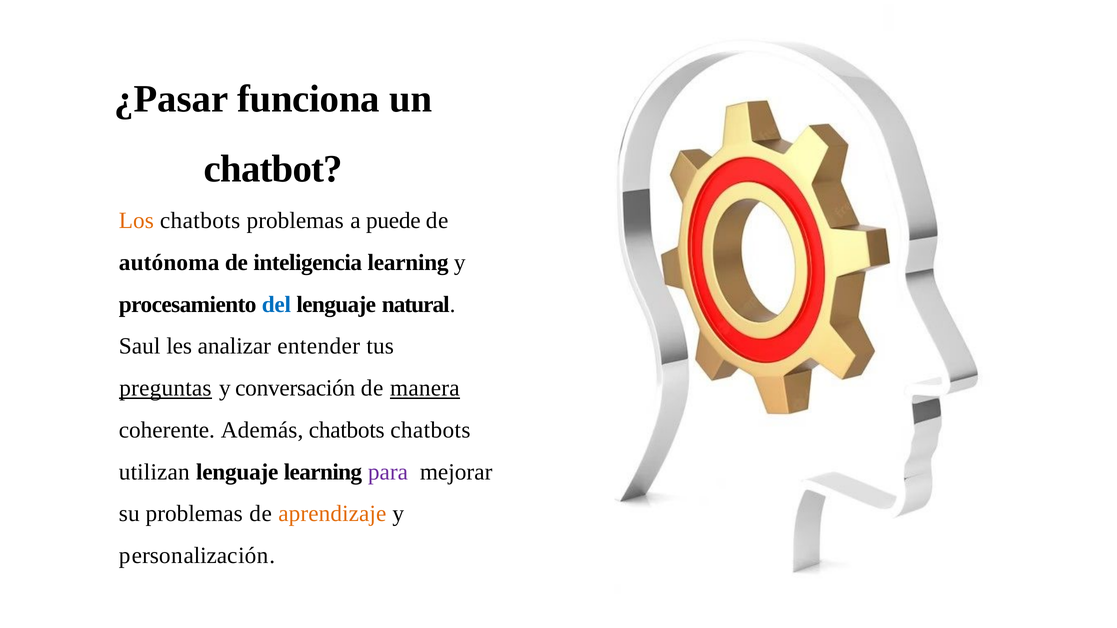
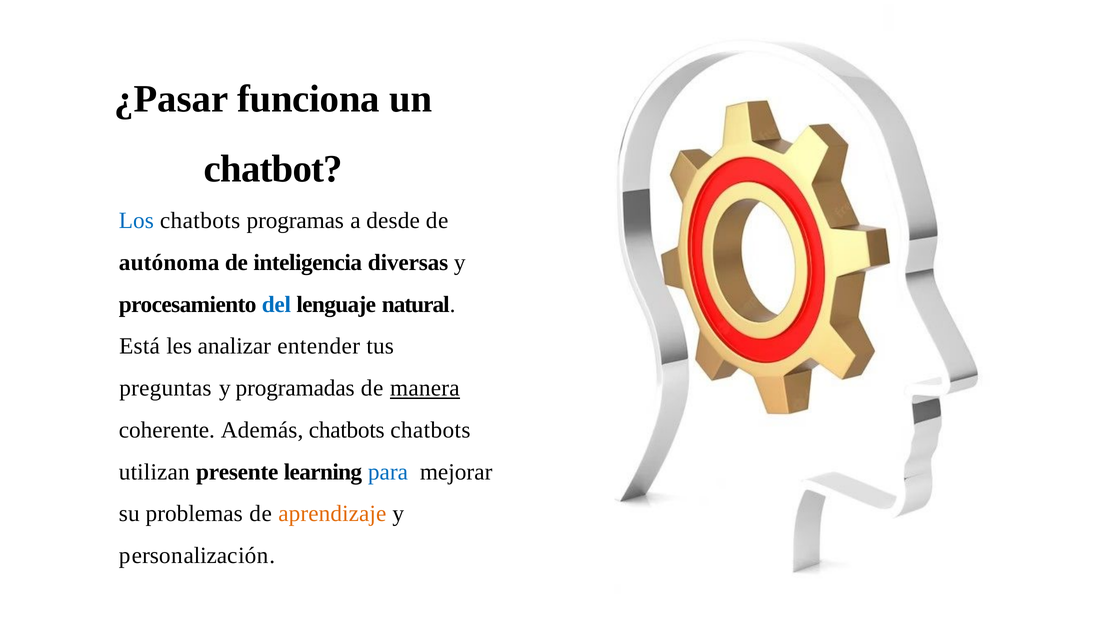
Los colour: orange -> blue
chatbots problemas: problemas -> programas
puede: puede -> desde
inteligencia learning: learning -> diversas
Saul: Saul -> Está
preguntas underline: present -> none
conversación: conversación -> programadas
utilizan lenguaje: lenguaje -> presente
para colour: purple -> blue
